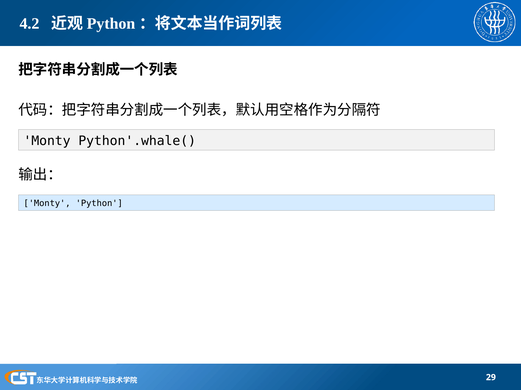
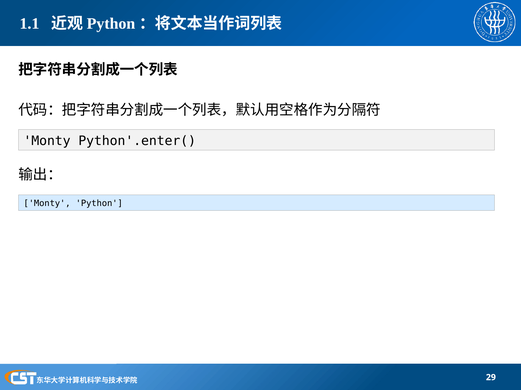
4.2: 4.2 -> 1.1
Python'.whale(: Python'.whale( -> Python'.enter(
